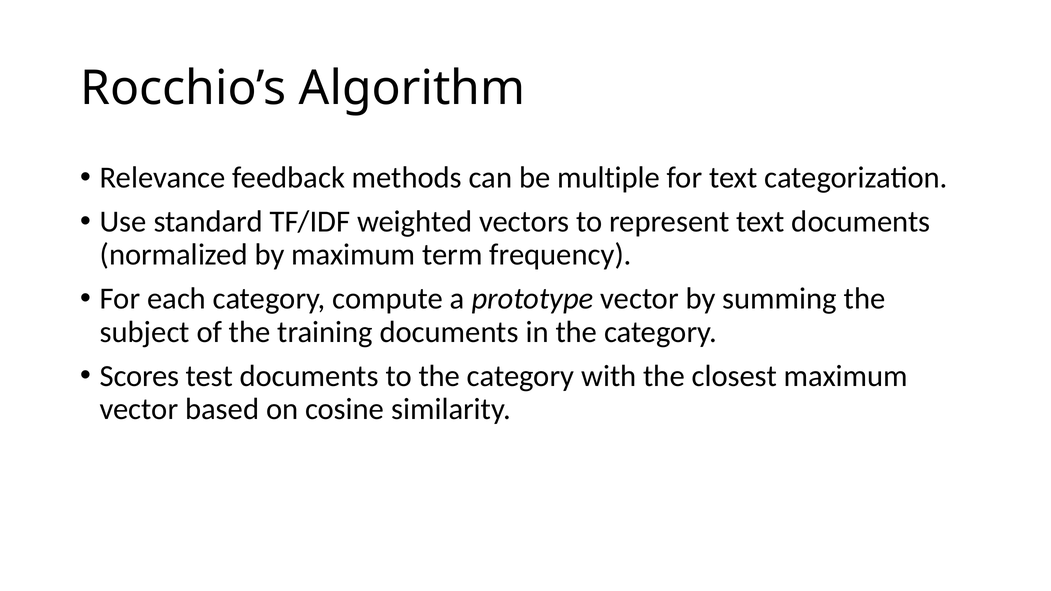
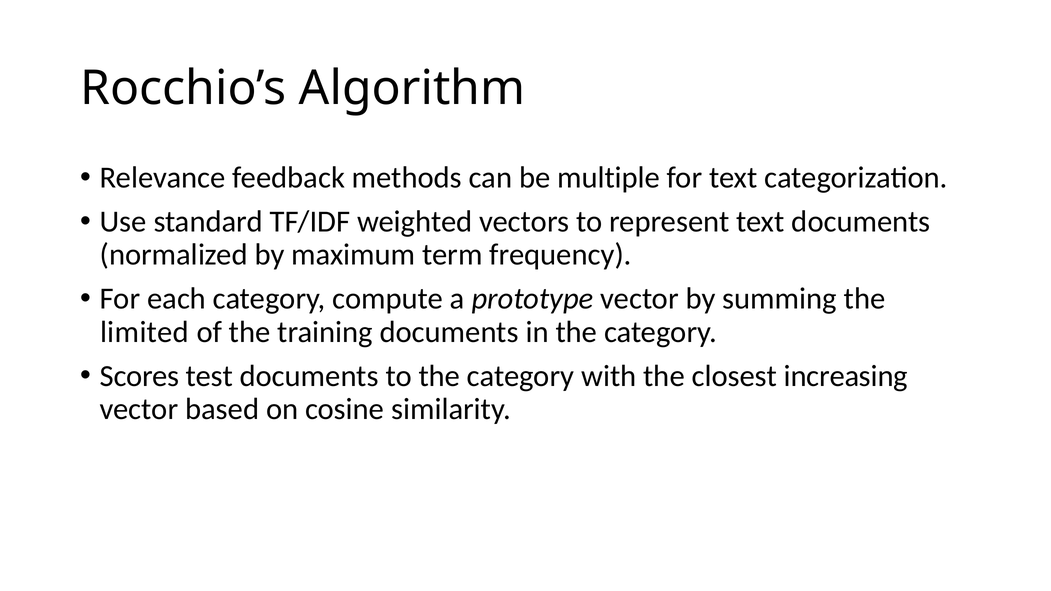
subject: subject -> limited
closest maximum: maximum -> increasing
